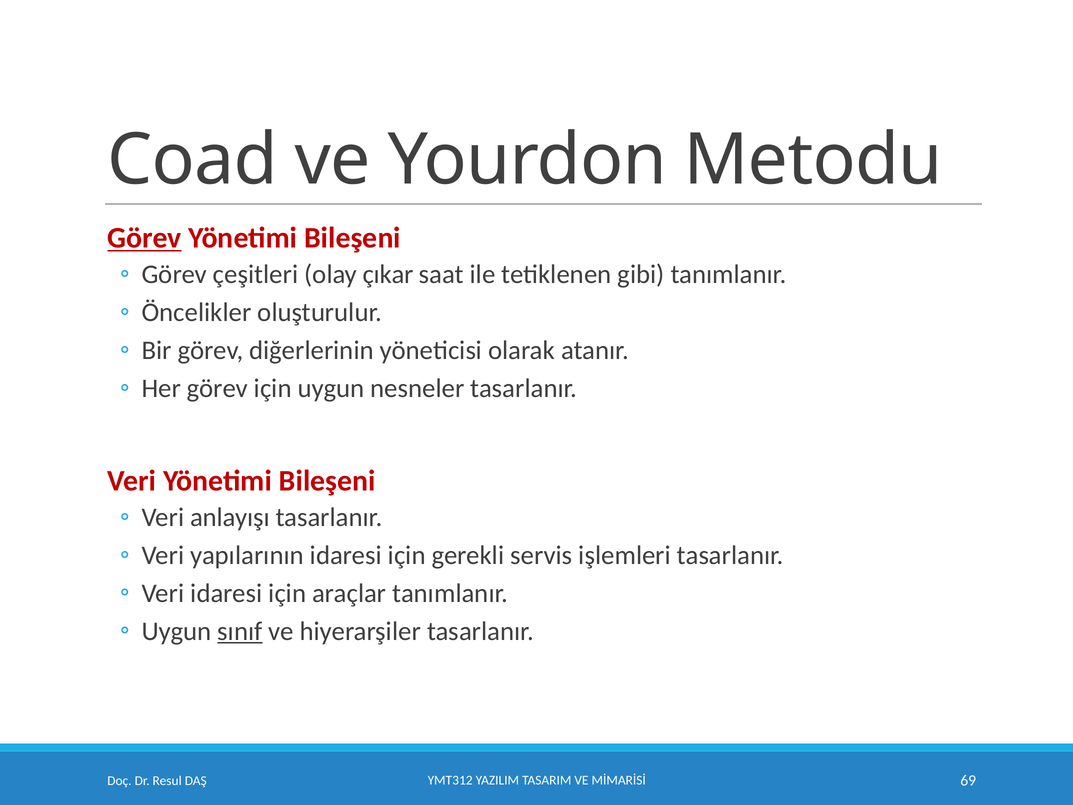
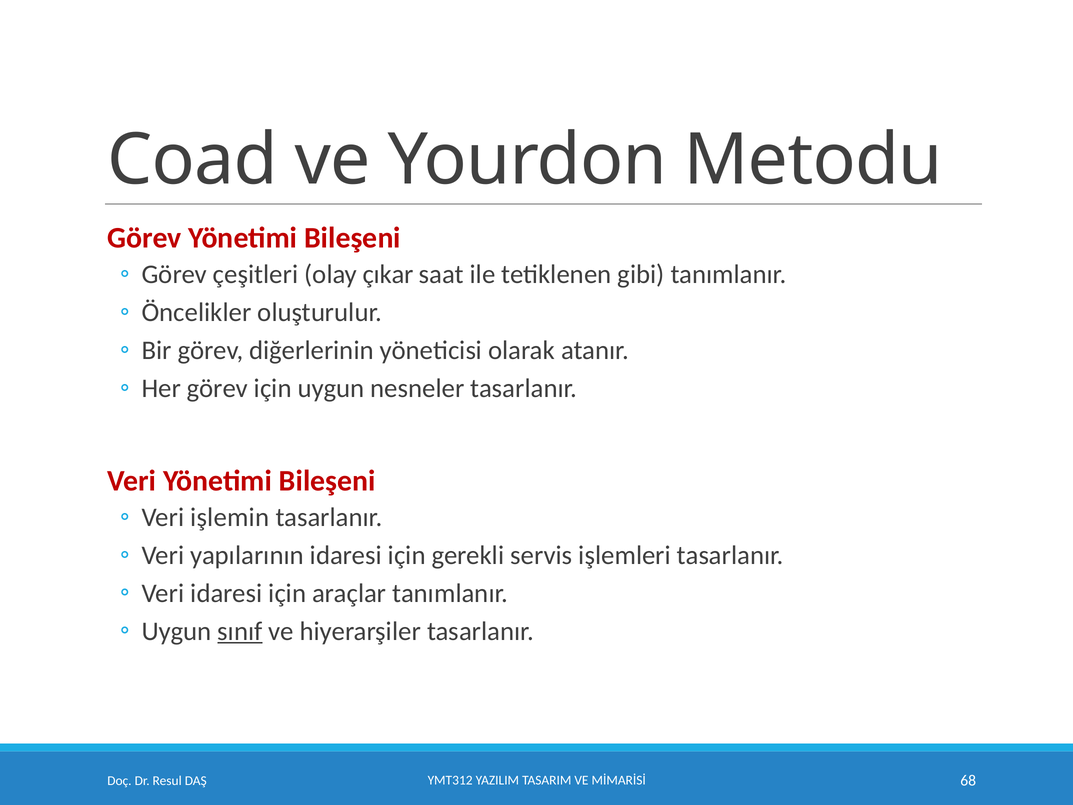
Görev at (144, 238) underline: present -> none
anlayışı: anlayışı -> işlemin
69: 69 -> 68
